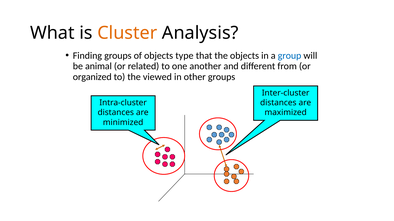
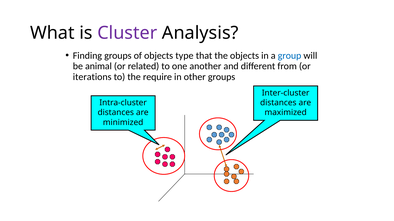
Cluster colour: orange -> purple
organized: organized -> iterations
viewed: viewed -> require
